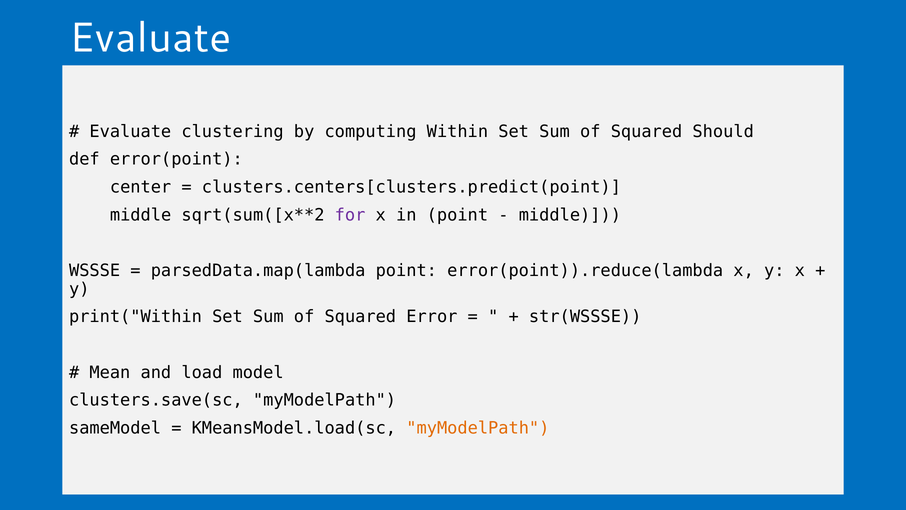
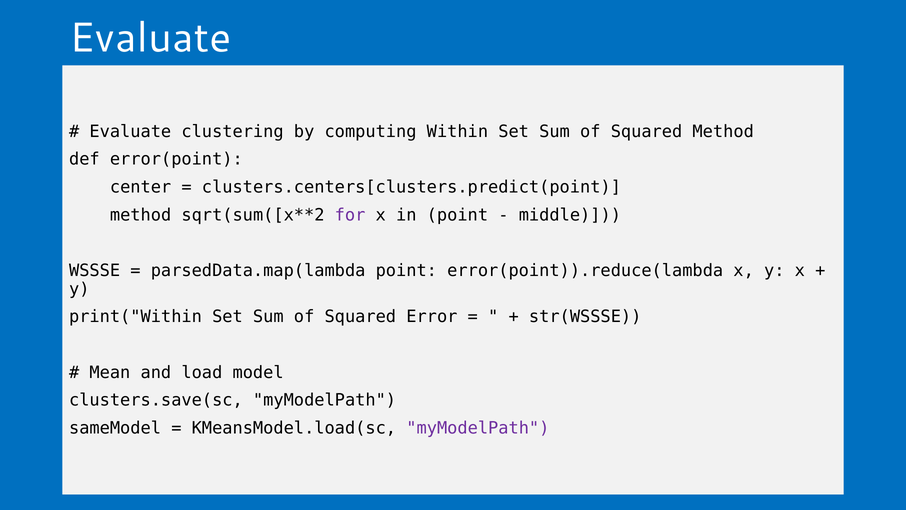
Squared Should: Should -> Method
middle at (141, 215): middle -> method
myModelPath at (478, 428) colour: orange -> purple
